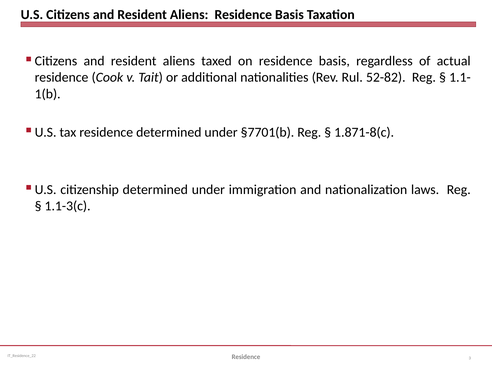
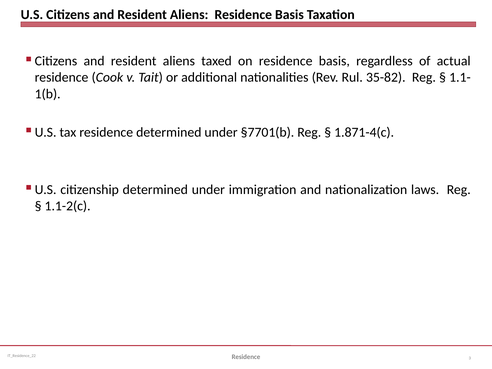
52-82: 52-82 -> 35-82
1.871-8(c: 1.871-8(c -> 1.871-4(c
1.1-3(c: 1.1-3(c -> 1.1-2(c
